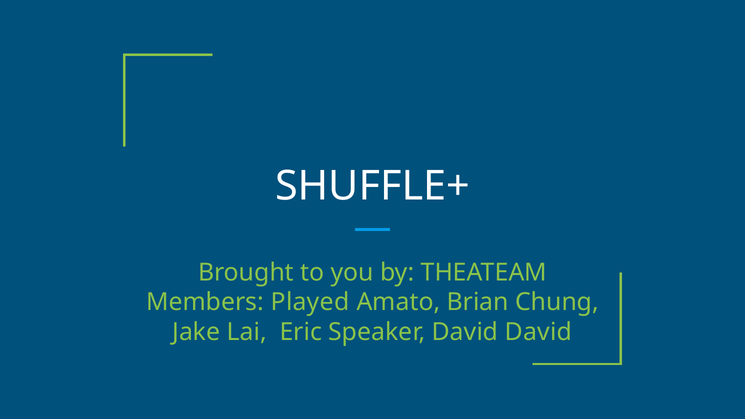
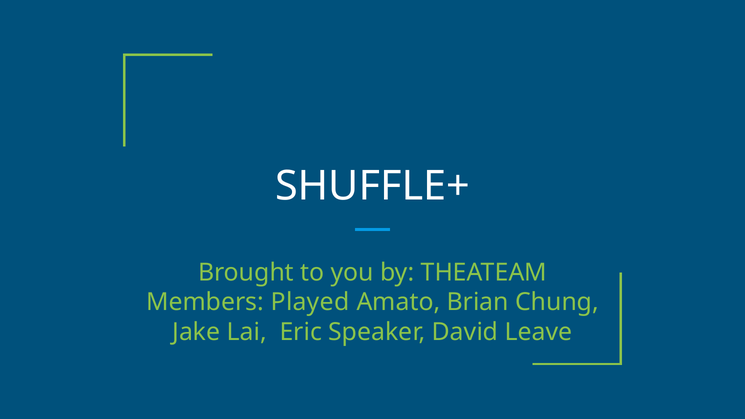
David David: David -> Leave
